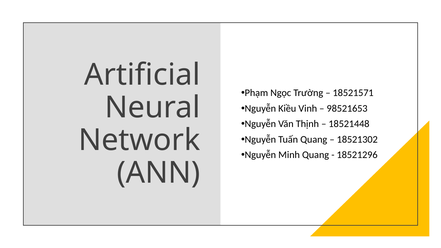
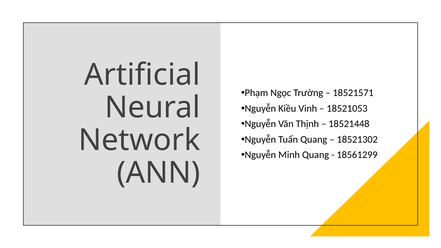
98521653: 98521653 -> 18521053
18521296: 18521296 -> 18561299
